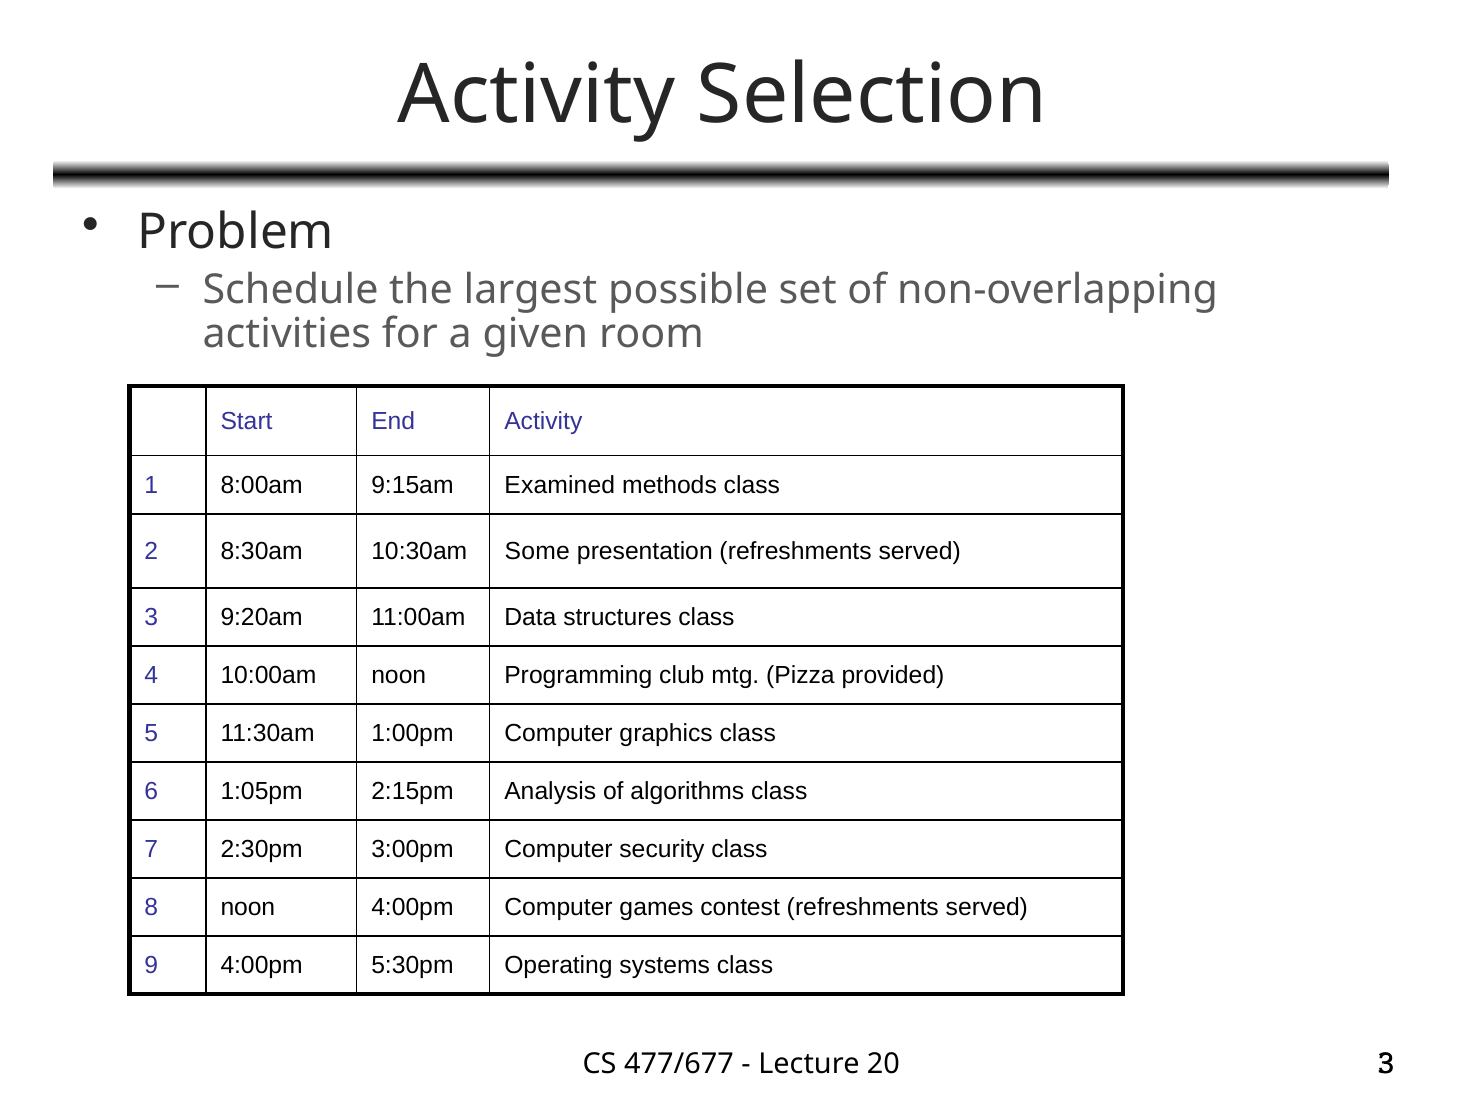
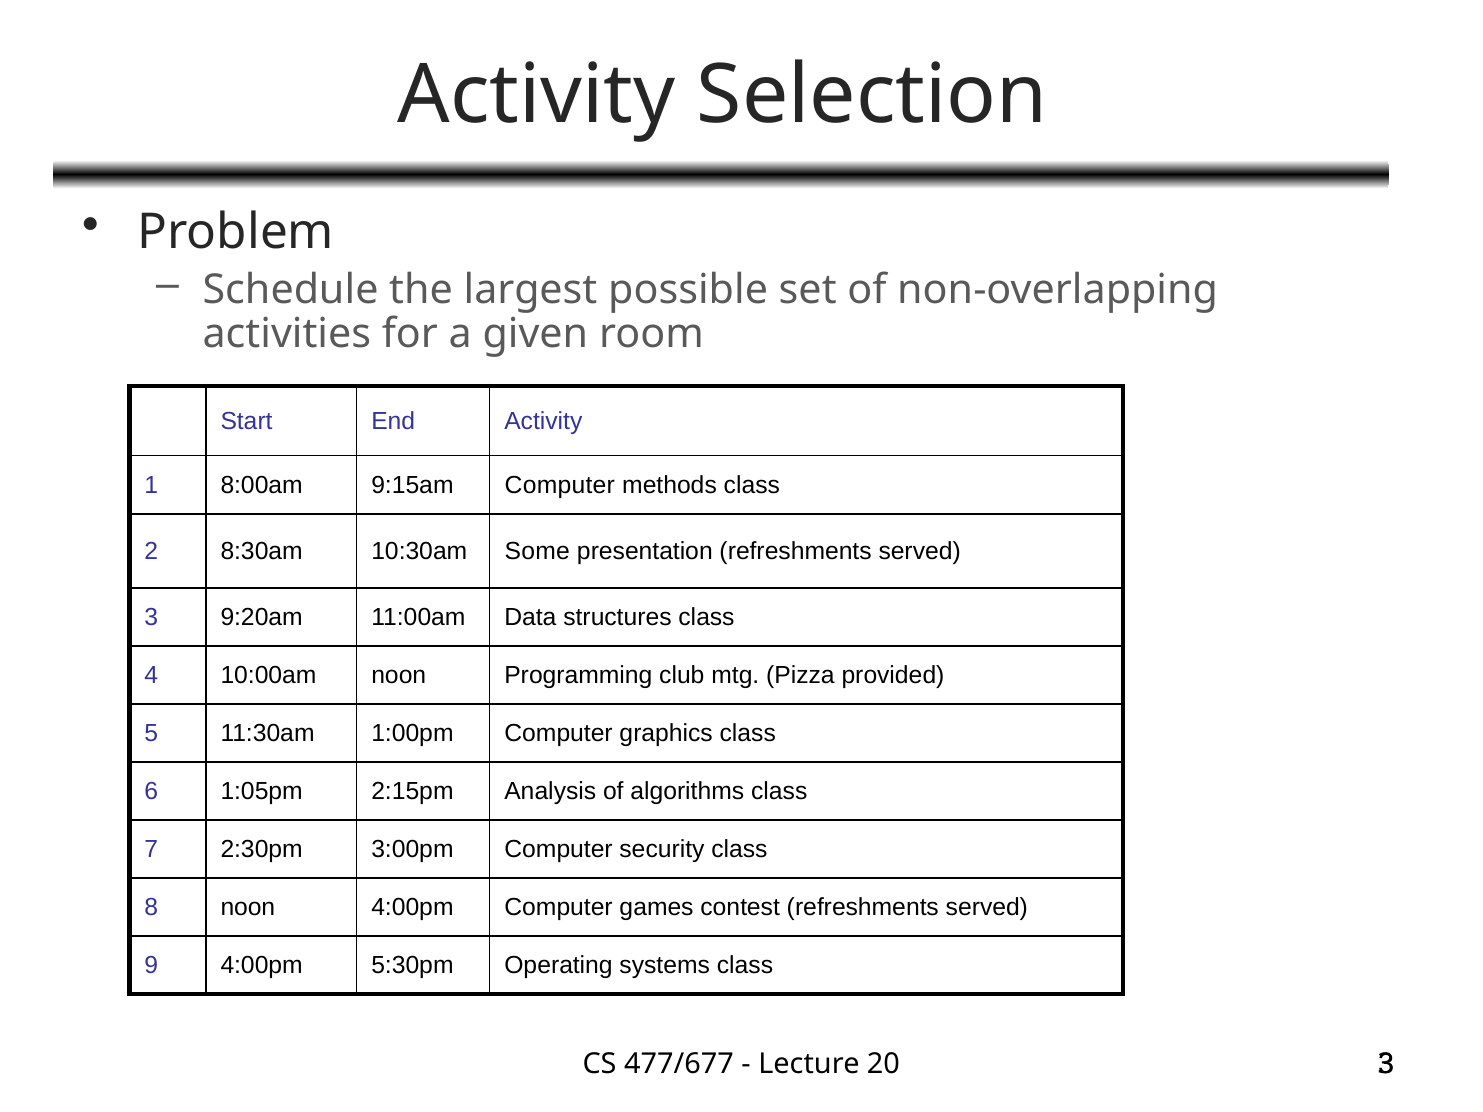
9:15am Examined: Examined -> Computer
